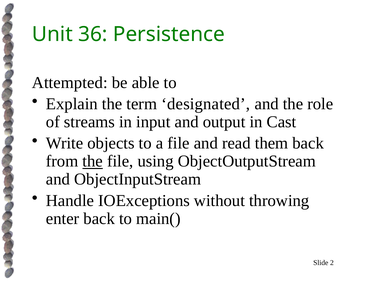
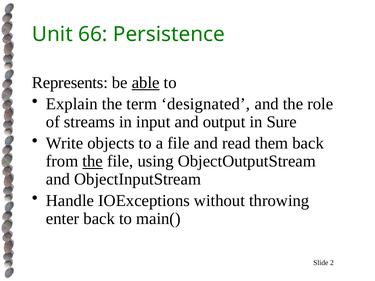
36: 36 -> 66
Attempted: Attempted -> Represents
able underline: none -> present
Cast: Cast -> Sure
